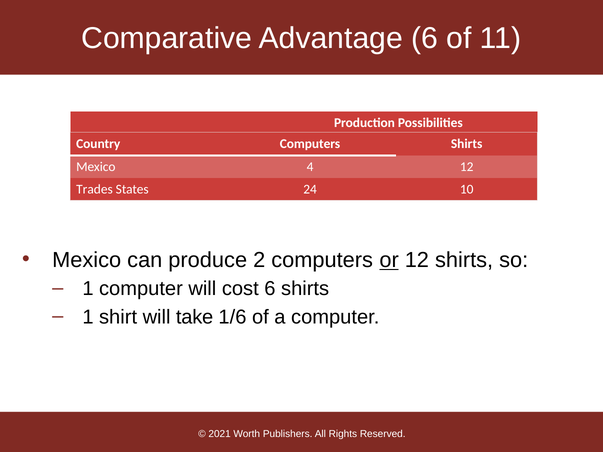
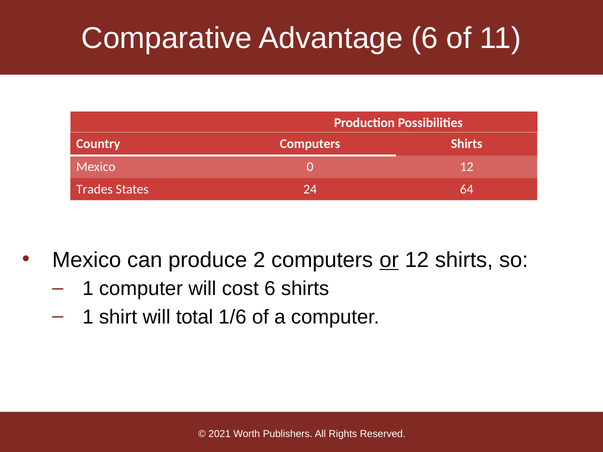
4: 4 -> 0
10: 10 -> 64
take: take -> total
